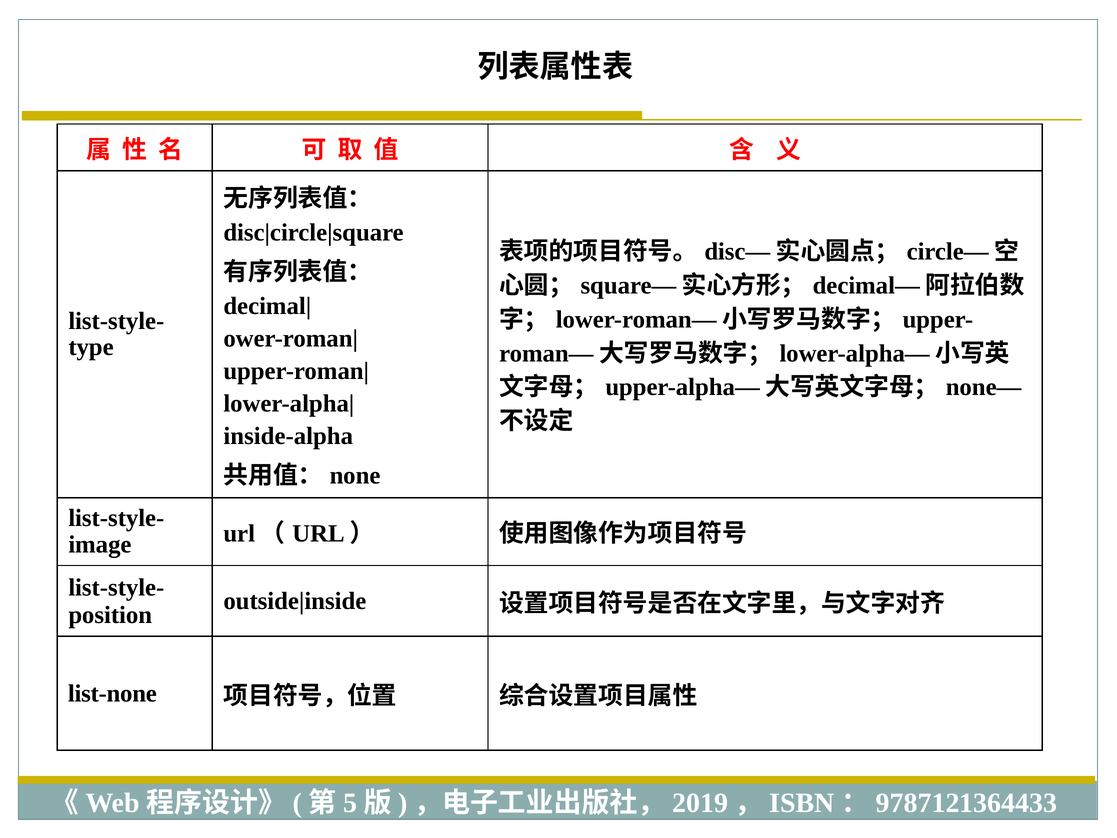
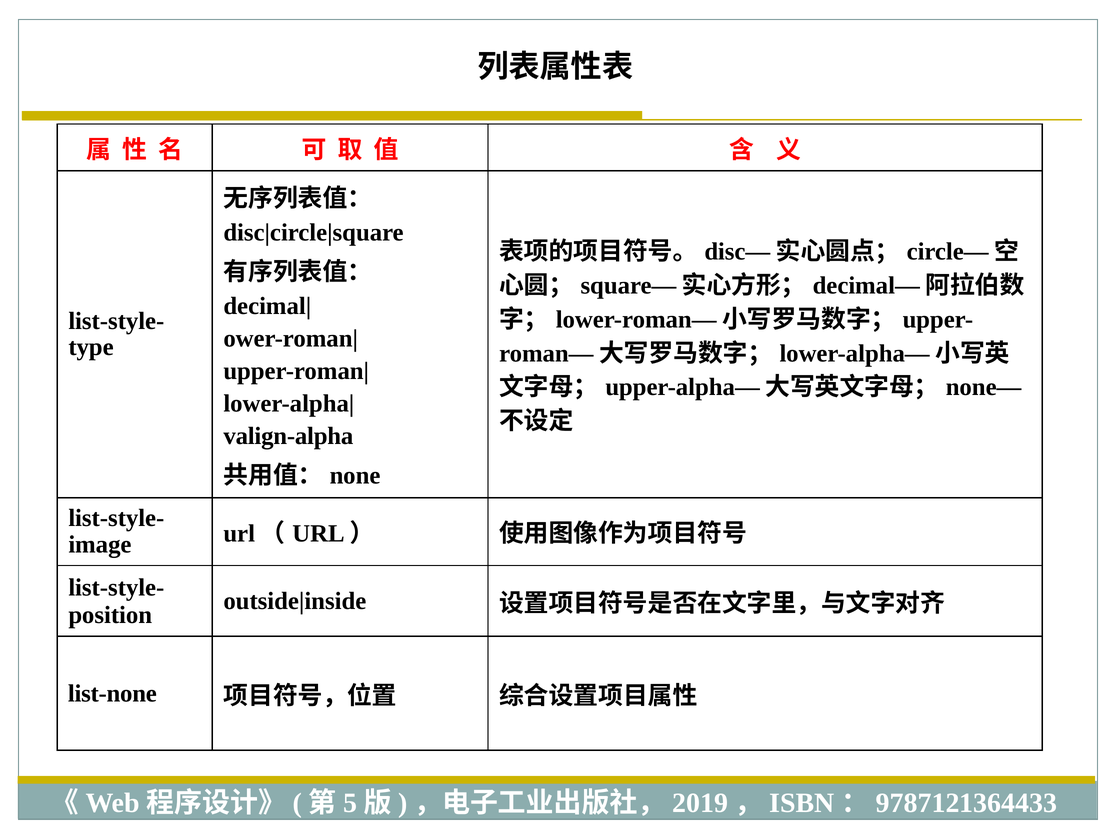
inside-alpha: inside-alpha -> valign-alpha
